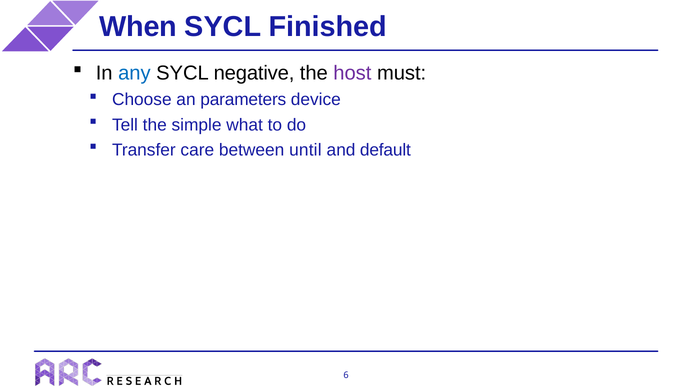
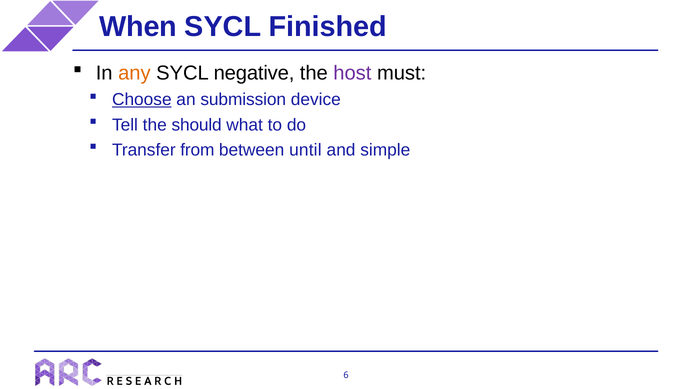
any colour: blue -> orange
Choose underline: none -> present
parameters: parameters -> submission
simple: simple -> should
care: care -> from
default: default -> simple
